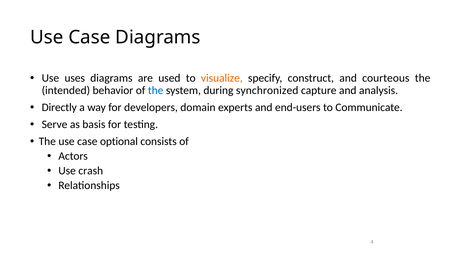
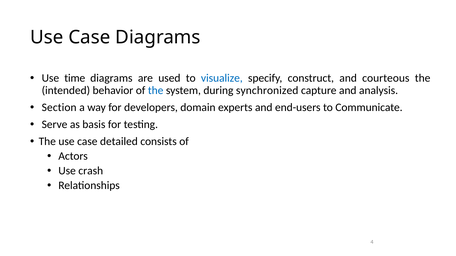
uses: uses -> time
visualize colour: orange -> blue
Directly: Directly -> Section
optional: optional -> detailed
